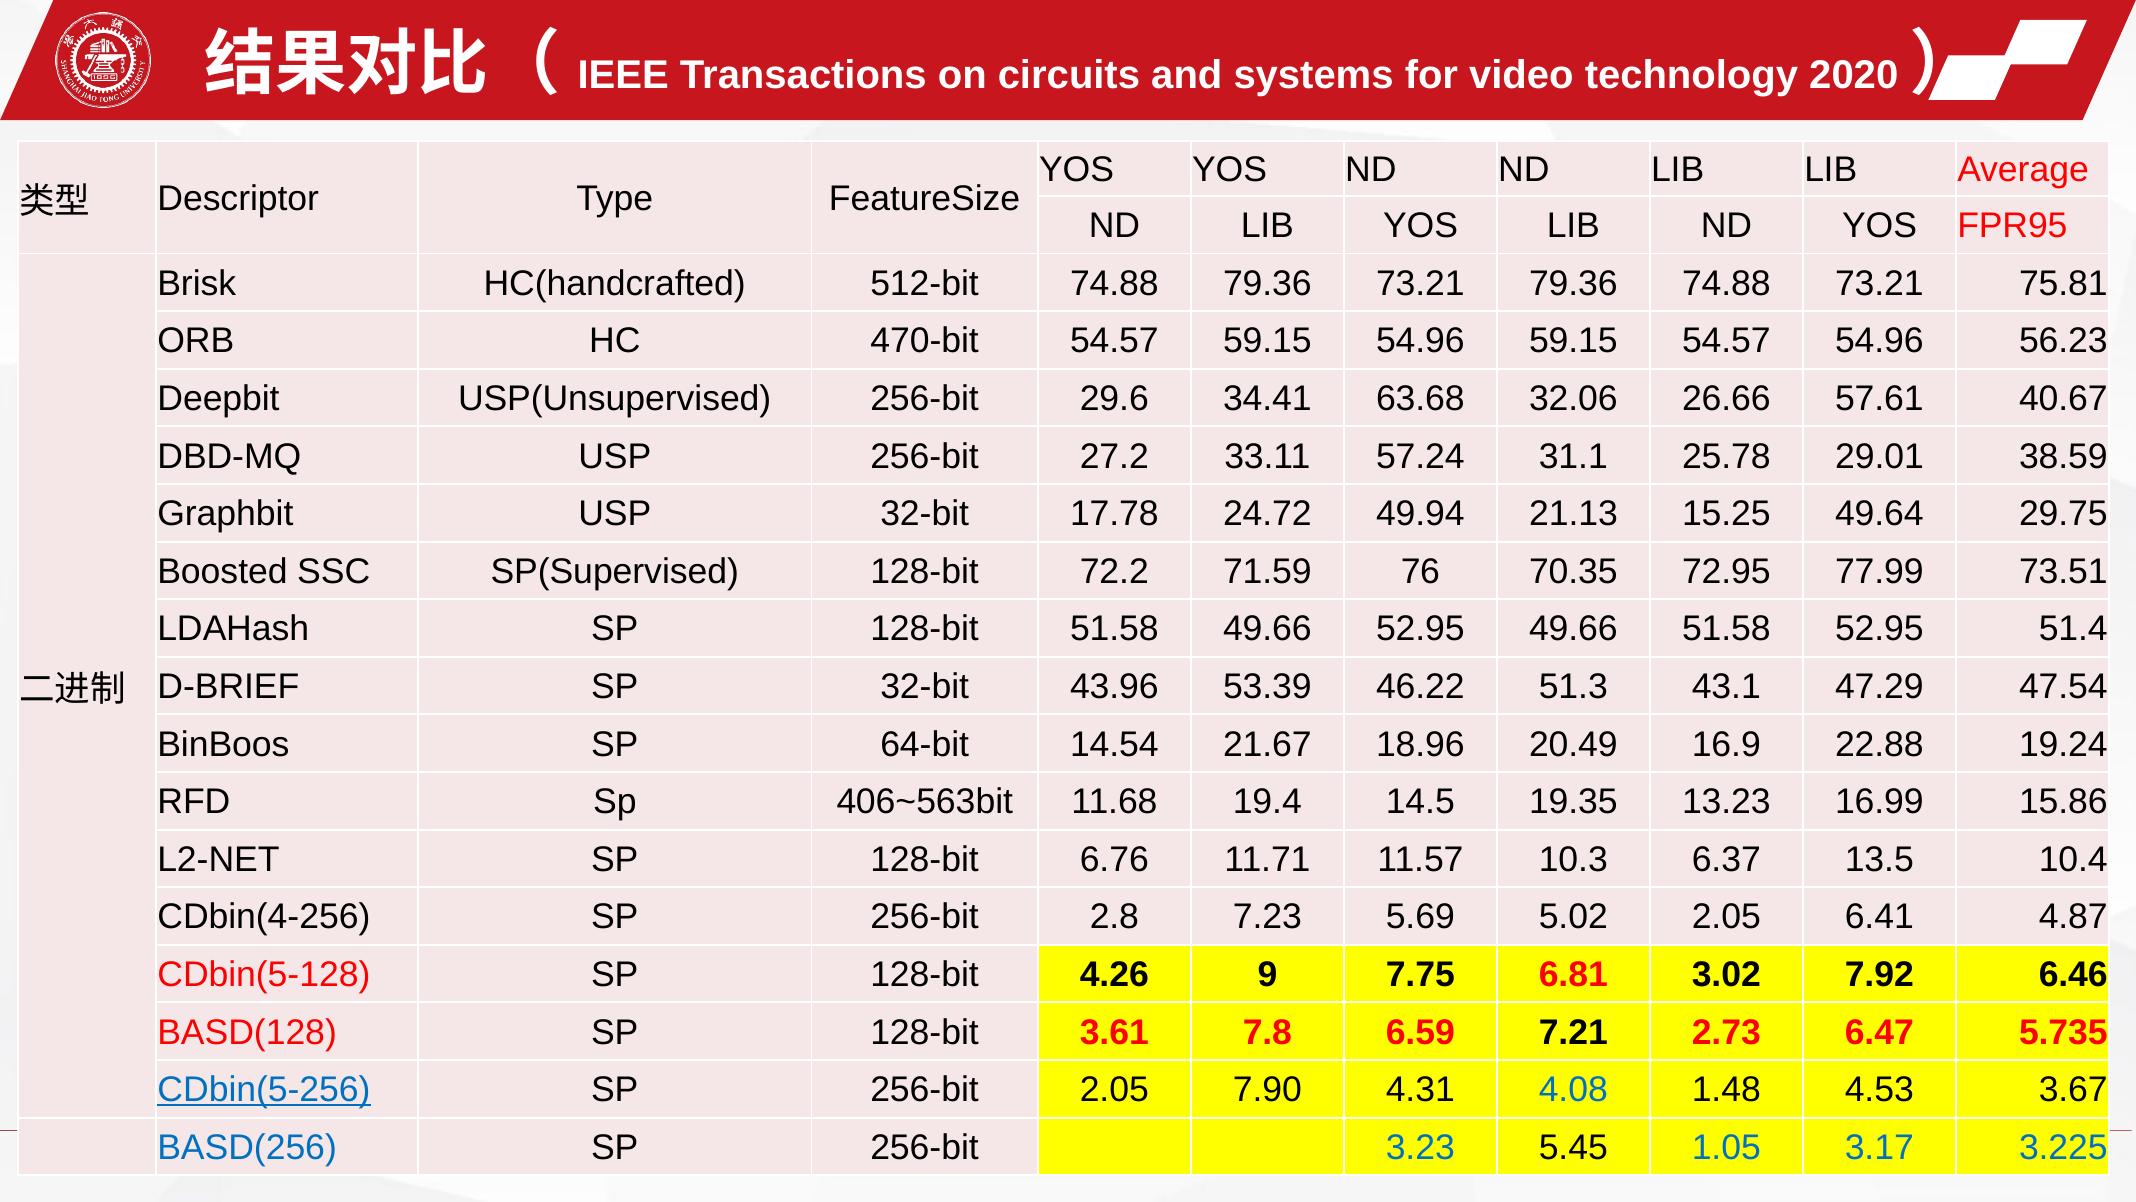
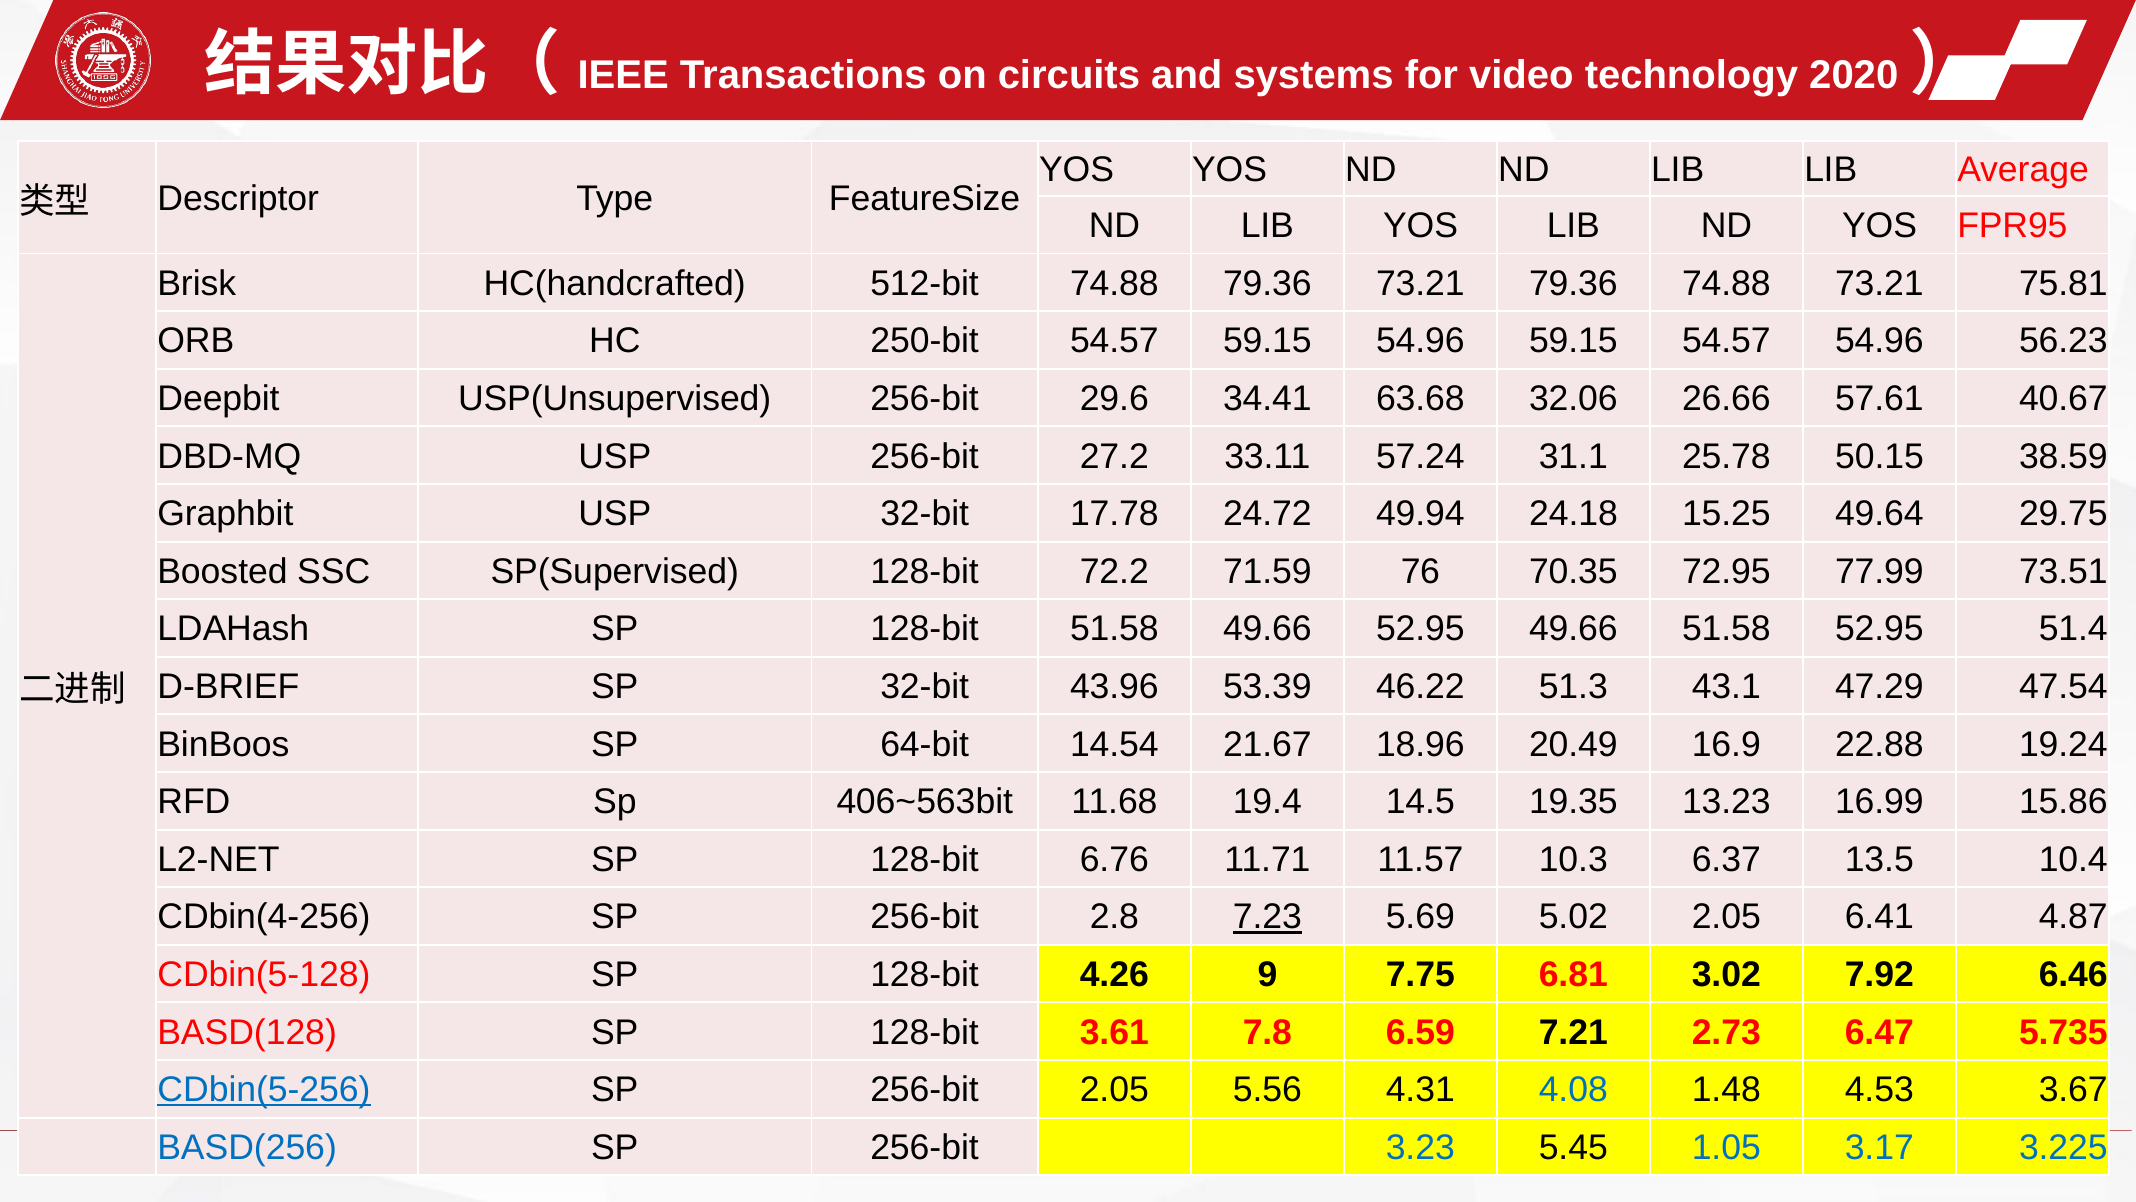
470-bit: 470-bit -> 250-bit
29.01: 29.01 -> 50.15
21.13: 21.13 -> 24.18
7.23 underline: none -> present
7.90: 7.90 -> 5.56
